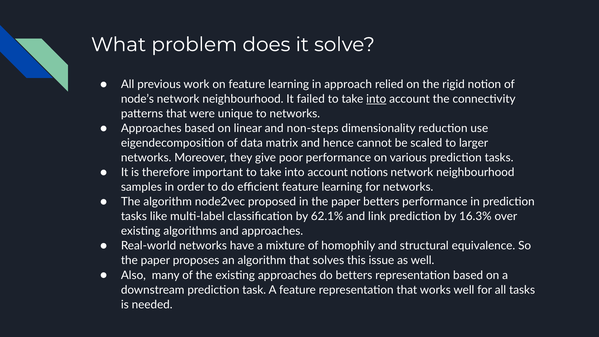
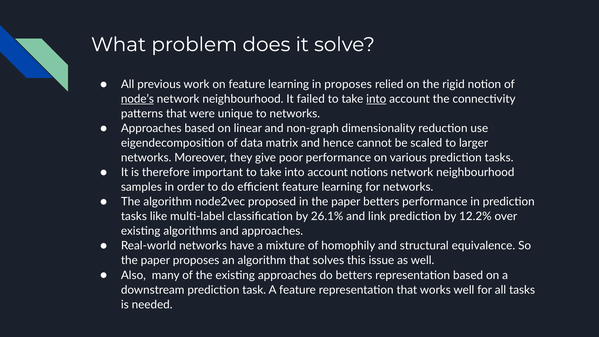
in approach: approach -> proposes
node’s underline: none -> present
non-steps: non-steps -> non-graph
62.1%: 62.1% -> 26.1%
16.3%: 16.3% -> 12.2%
